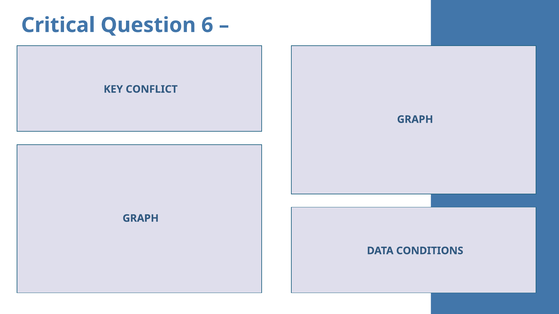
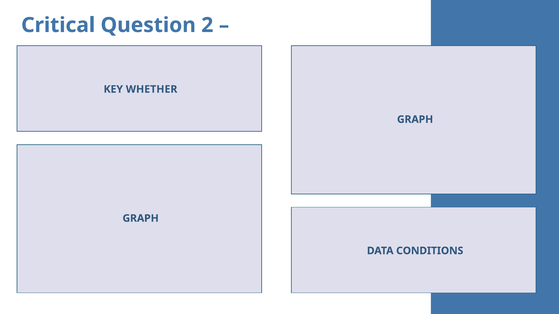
6: 6 -> 2
CONFLICT: CONFLICT -> WHETHER
